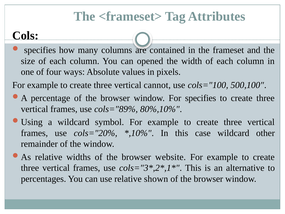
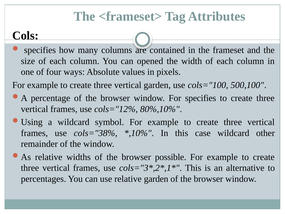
vertical cannot: cannot -> garden
cols="89%: cols="89% -> cols="12%
cols="20%: cols="20% -> cols="38%
website: website -> possible
relative shown: shown -> garden
